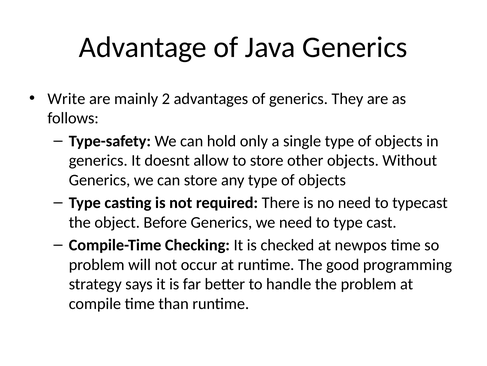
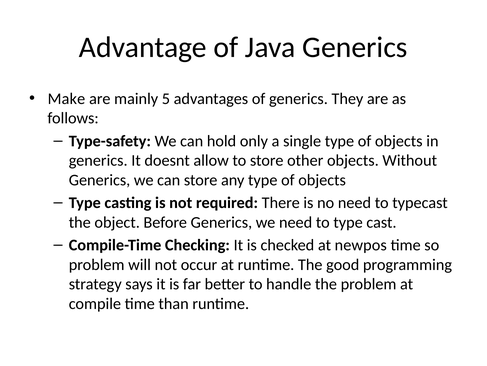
Write: Write -> Make
2: 2 -> 5
